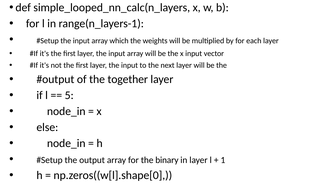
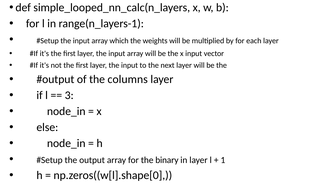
together: together -> columns
5: 5 -> 3
